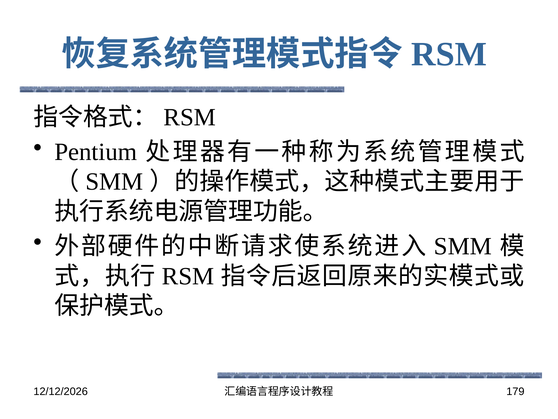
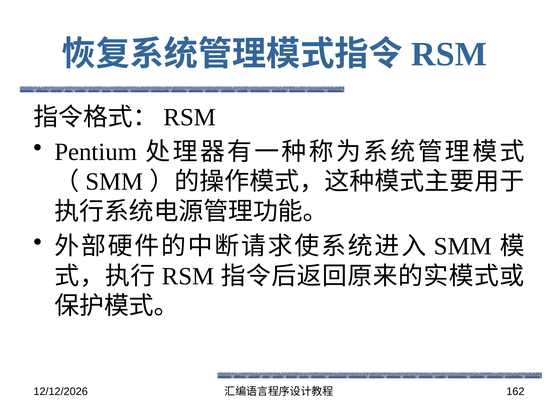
179: 179 -> 162
